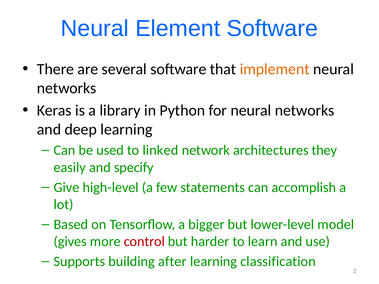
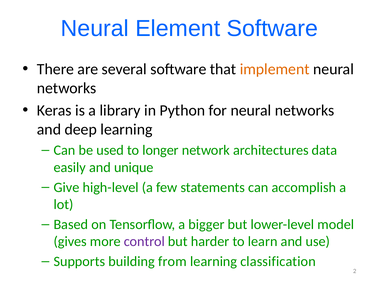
linked: linked -> longer
they: they -> data
specify: specify -> unique
control colour: red -> purple
after: after -> from
